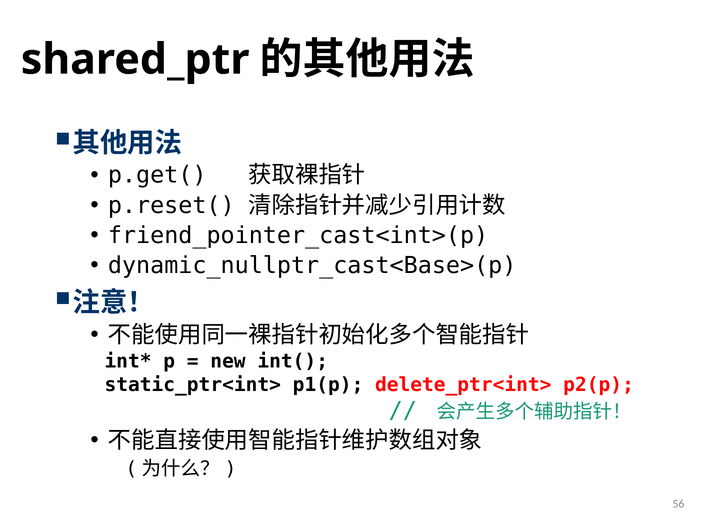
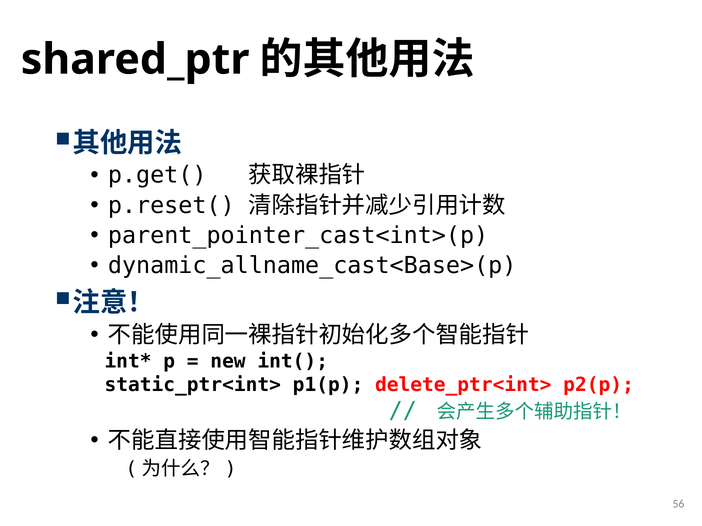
friend_pointer_cast<int>(p: friend_pointer_cast<int>(p -> parent_pointer_cast<int>(p
dynamic_nullptr_cast<Base>(p: dynamic_nullptr_cast<Base>(p -> dynamic_allname_cast<Base>(p
